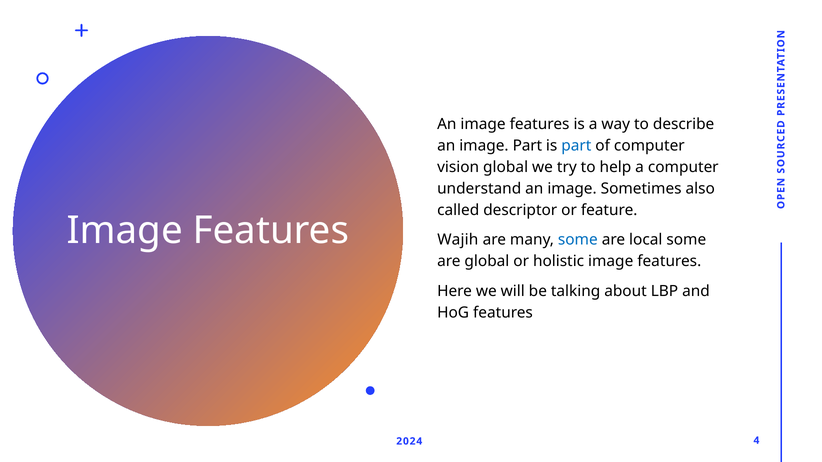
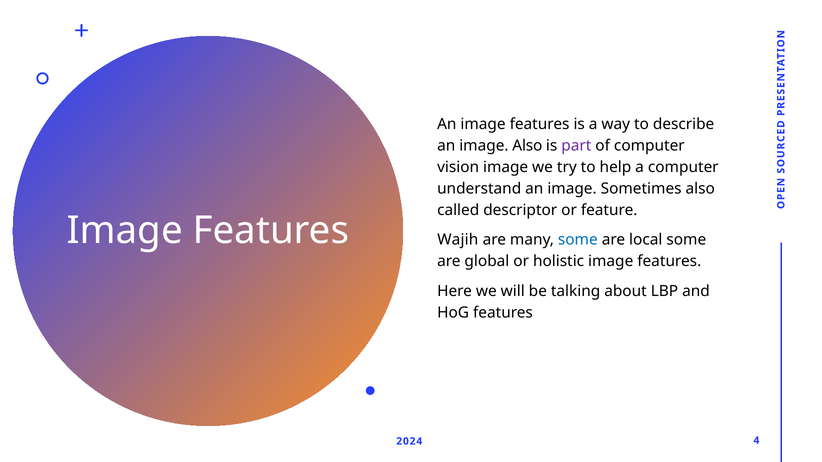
image Part: Part -> Also
part at (576, 146) colour: blue -> purple
vision global: global -> image
